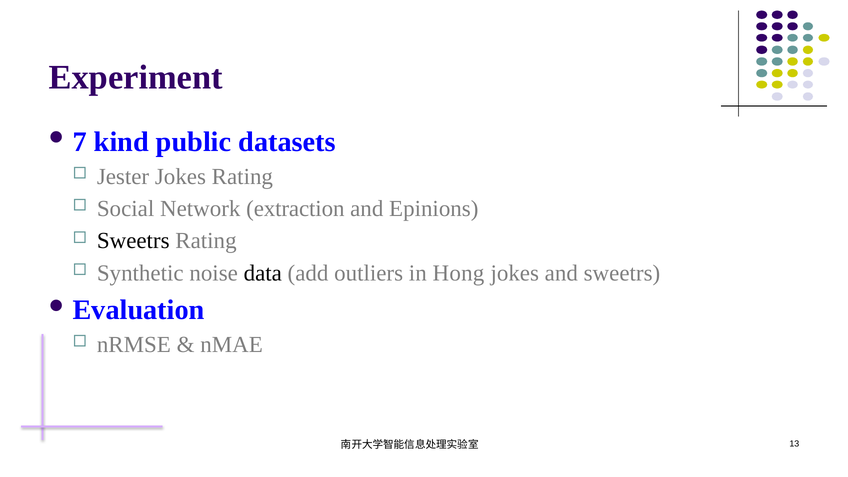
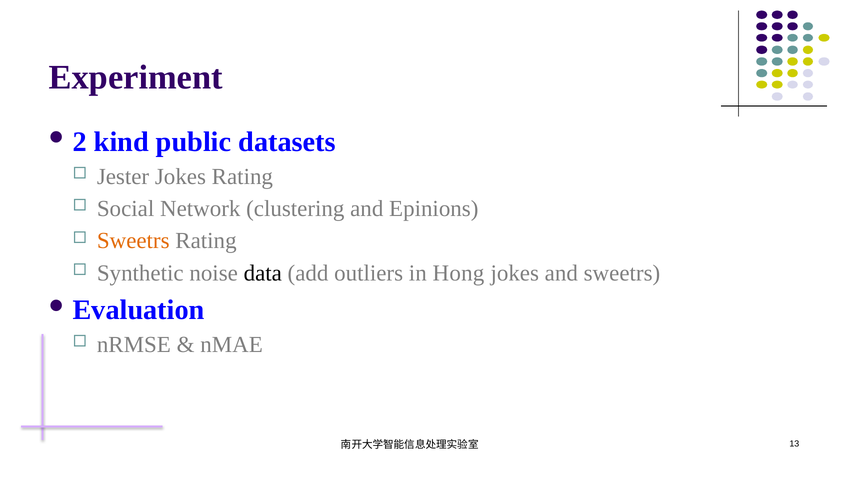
7: 7 -> 2
extraction: extraction -> clustering
Sweetrs at (133, 241) colour: black -> orange
